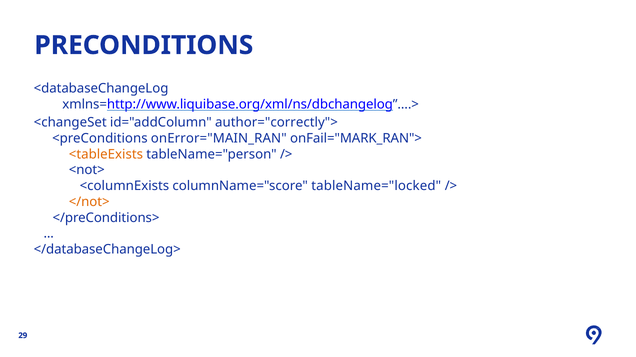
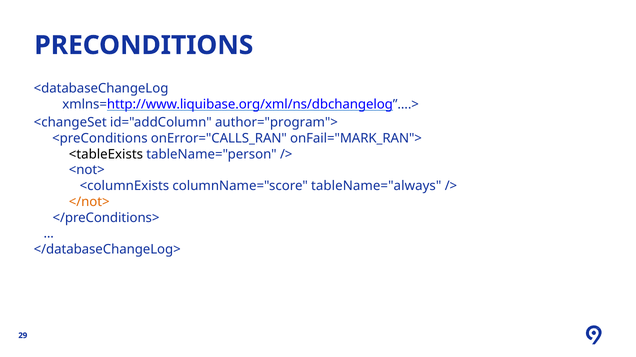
author="correctly">: author="correctly"> -> author="program">
onError="MAIN_RAN: onError="MAIN_RAN -> onError="CALLS_RAN
<tableExists colour: orange -> black
tableName="locked: tableName="locked -> tableName="always
